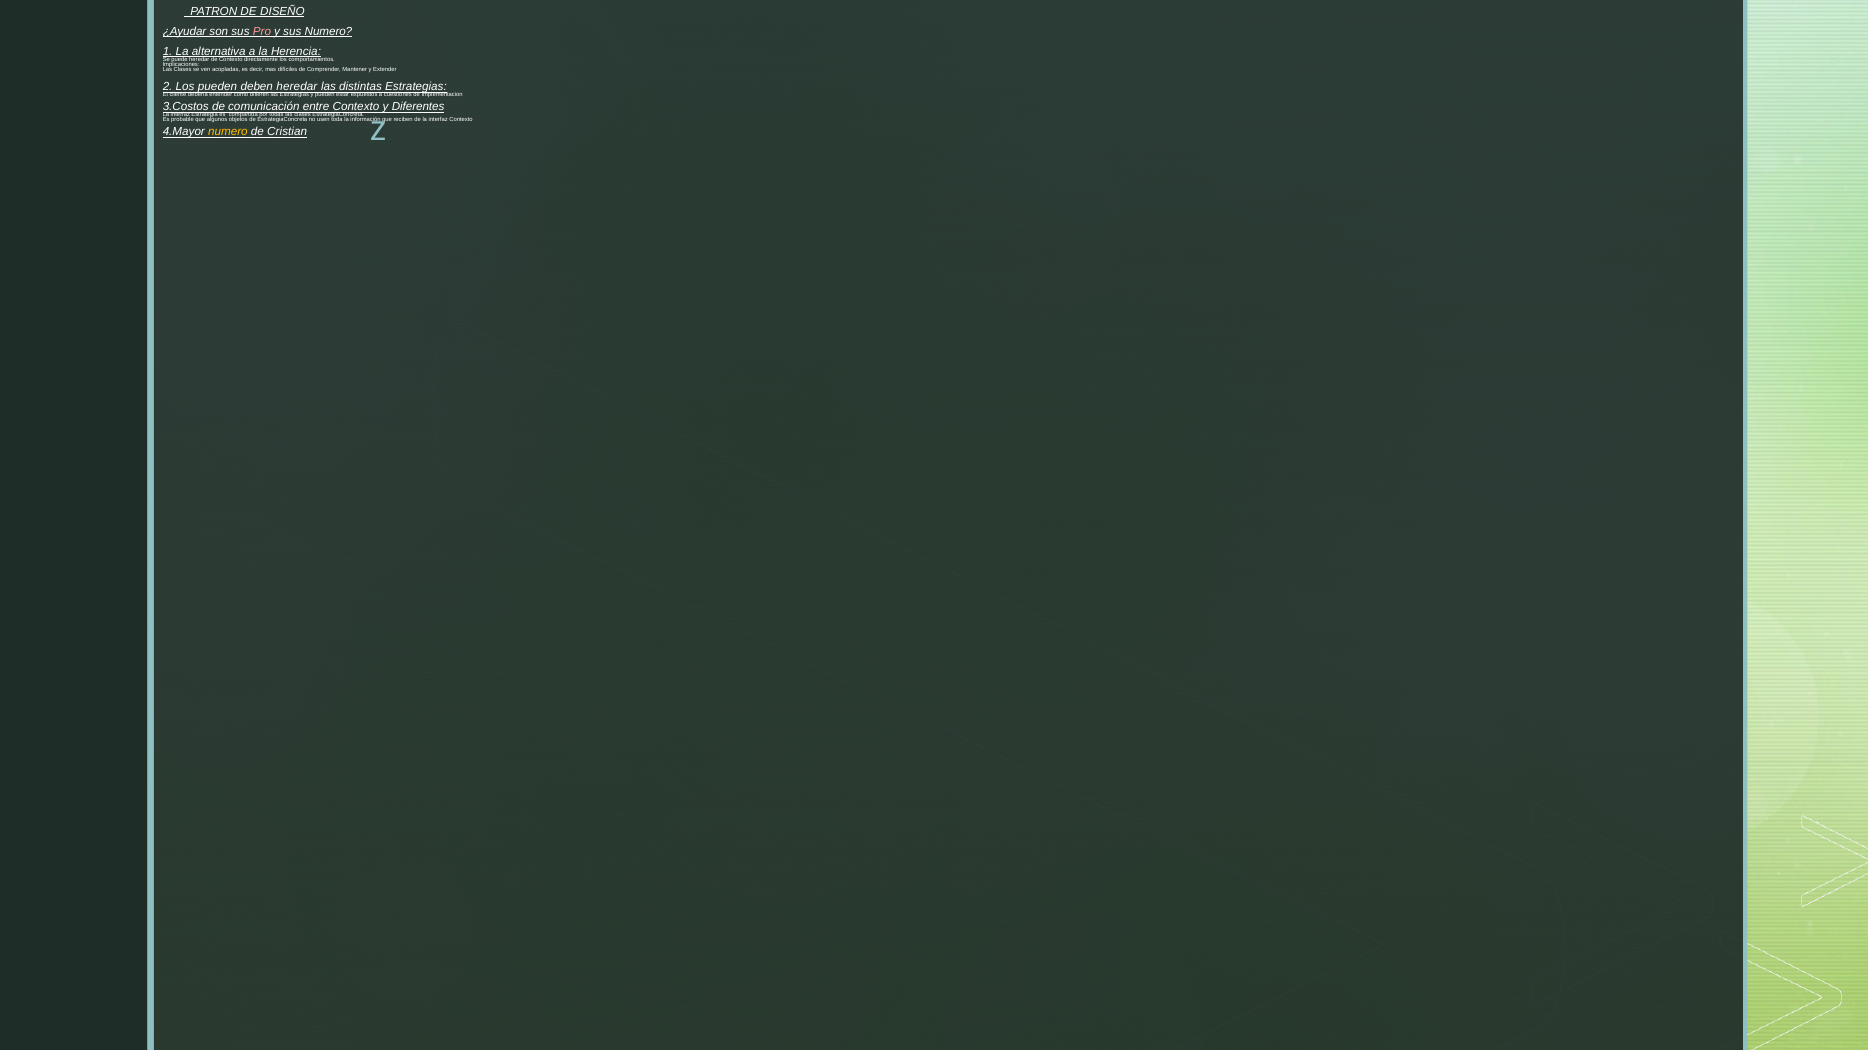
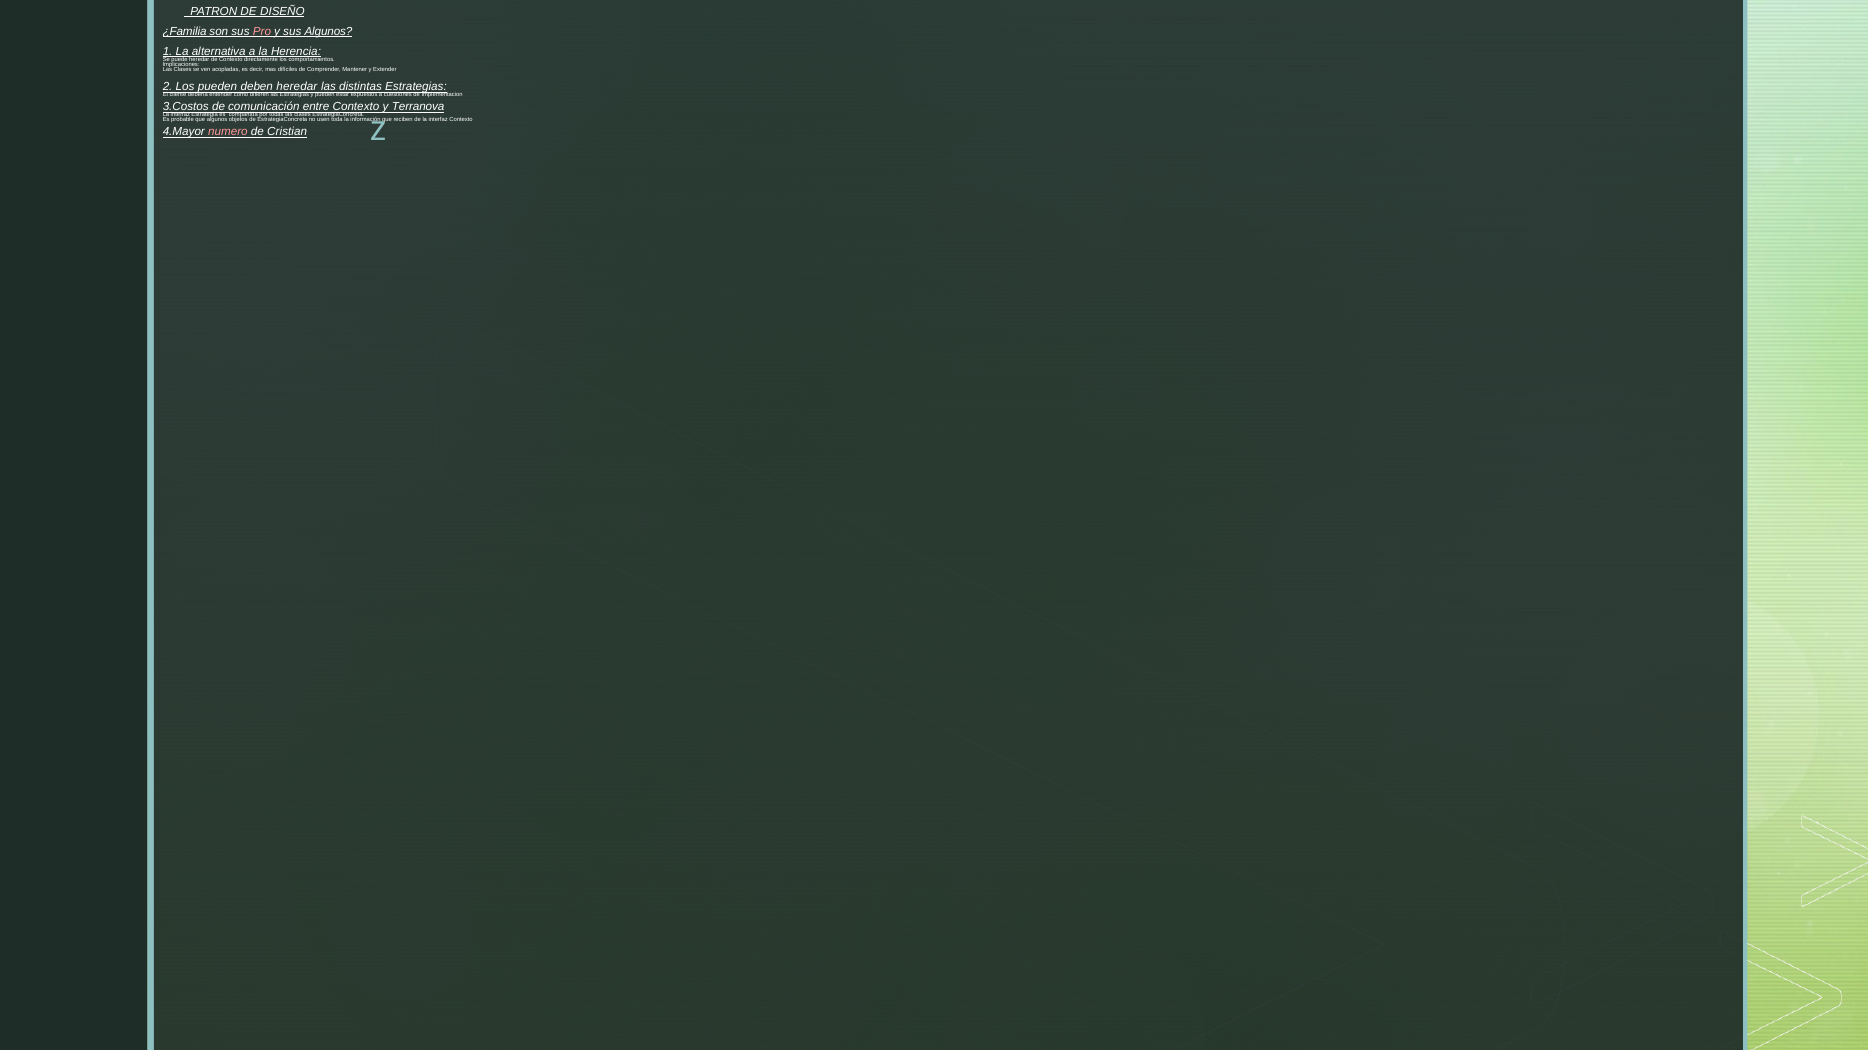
¿Ayudar: ¿Ayudar -> ¿Familia
sus Numero: Numero -> Algunos
Diferentes: Diferentes -> Terranova
numero at (228, 132) colour: yellow -> pink
